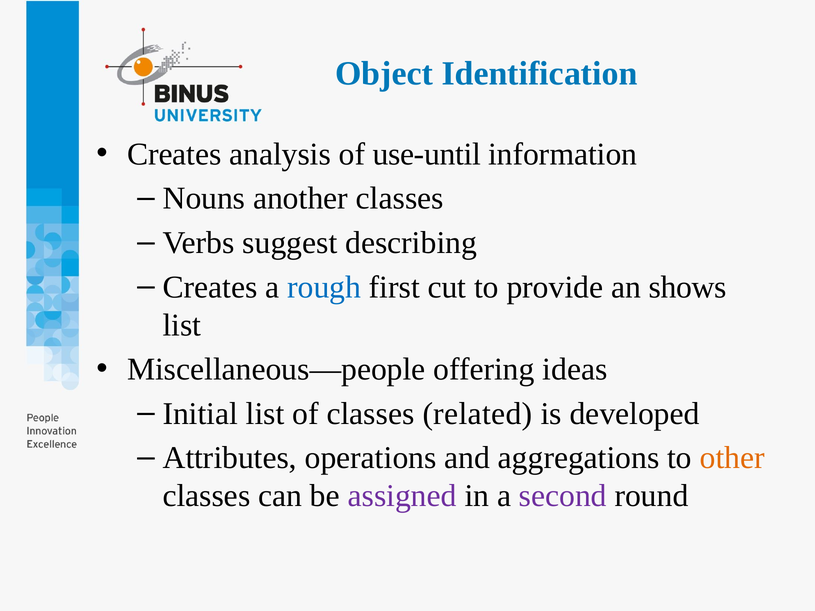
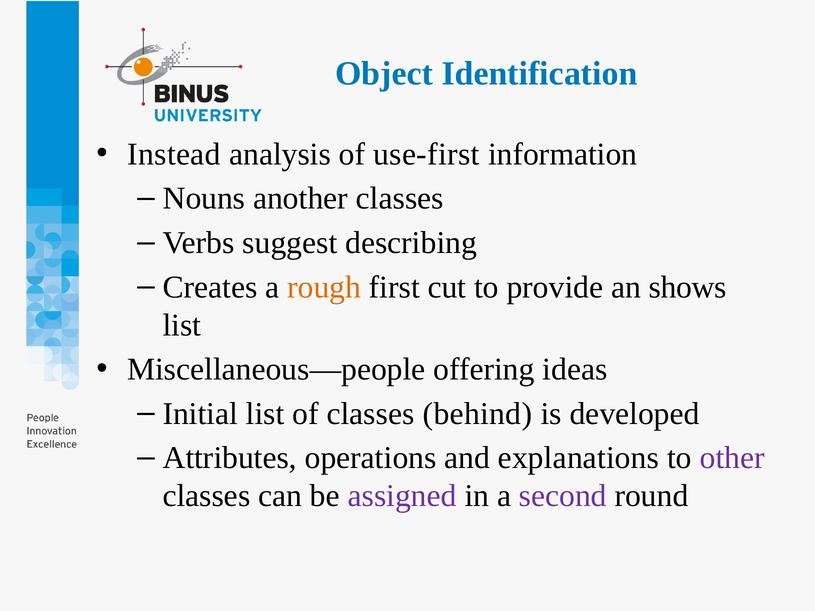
Creates at (174, 154): Creates -> Instead
use-until: use-until -> use-first
rough colour: blue -> orange
related: related -> behind
aggregations: aggregations -> explanations
other colour: orange -> purple
